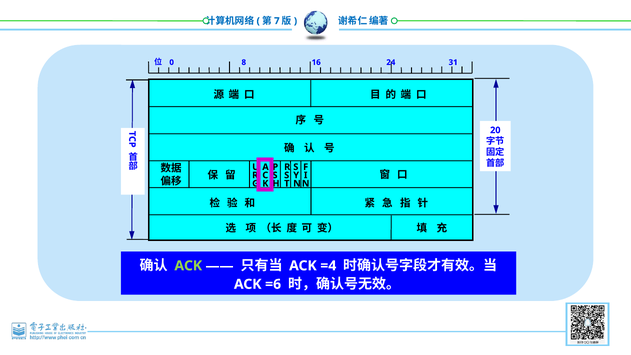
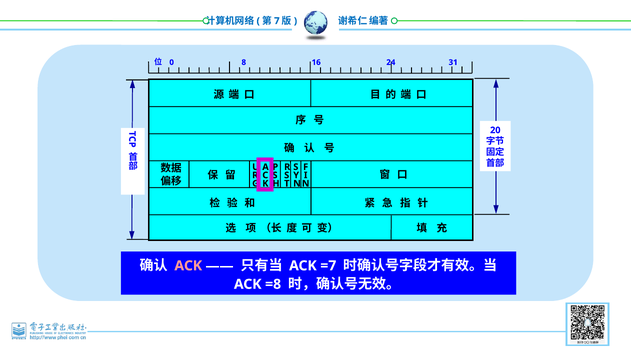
ACK at (188, 266) colour: light green -> pink
=4: =4 -> =7
=6: =6 -> =8
